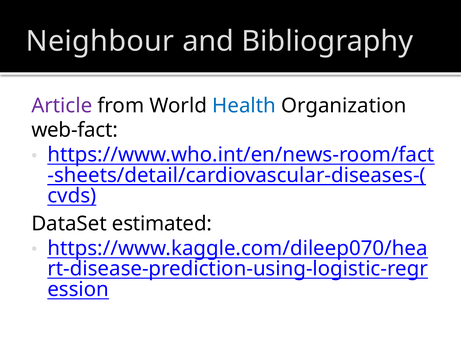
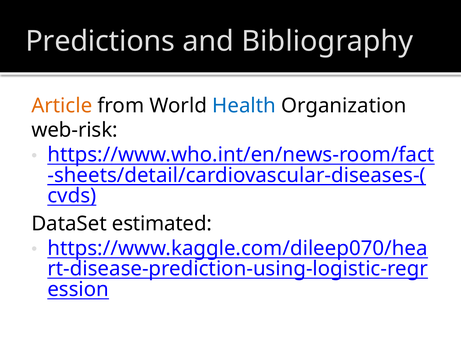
Neighbour: Neighbour -> Predictions
Article colour: purple -> orange
web-fact: web-fact -> web-risk
